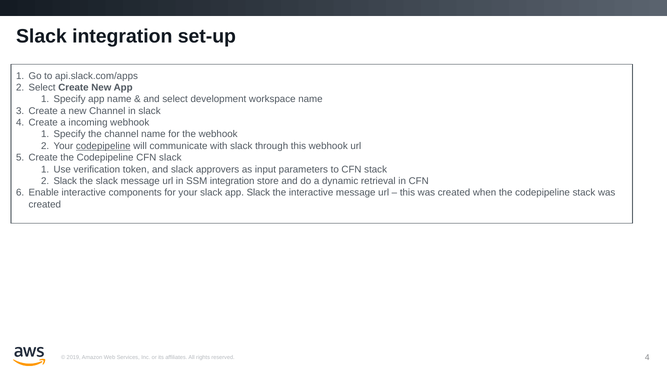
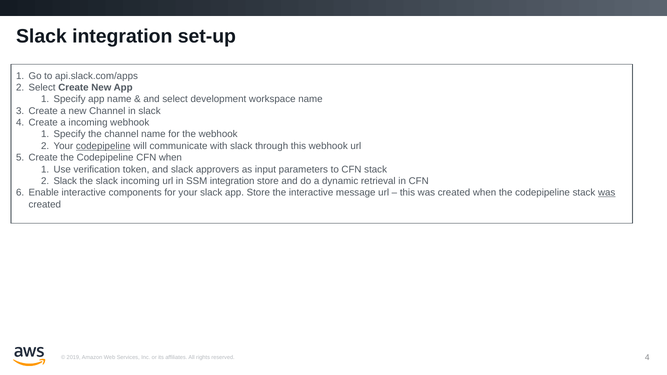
CFN slack: slack -> when
slack message: message -> incoming
app Slack: Slack -> Store
was at (607, 193) underline: none -> present
